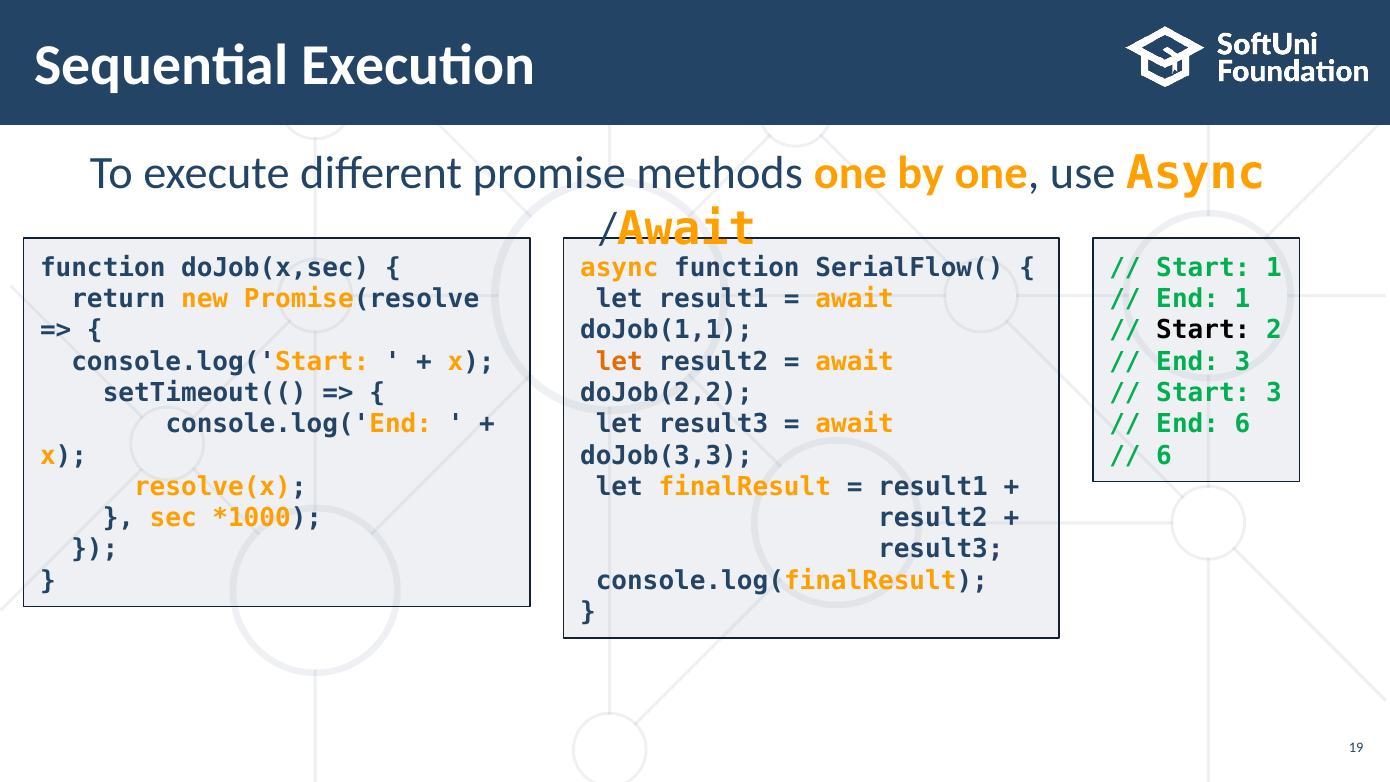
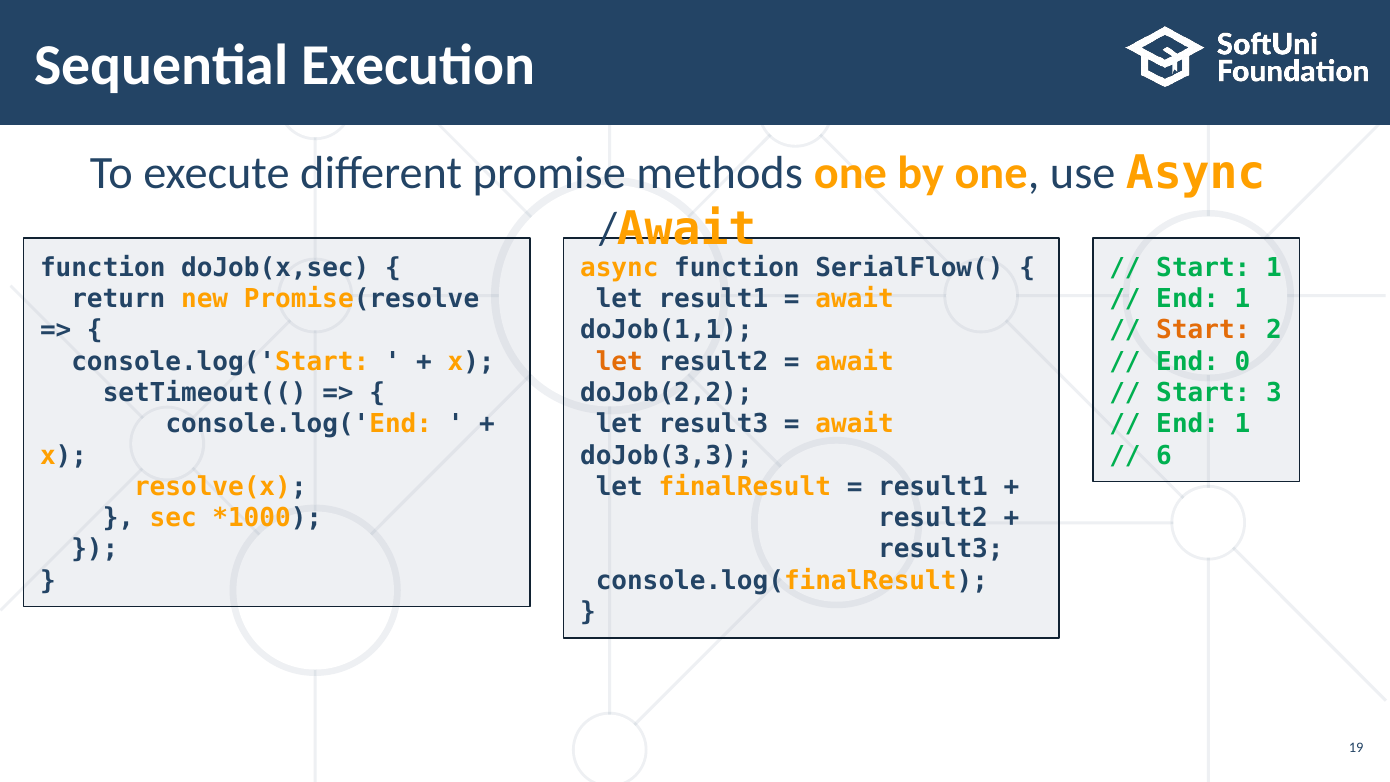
Start at (1203, 330) colour: black -> orange
End 3: 3 -> 0
6 at (1243, 424): 6 -> 1
